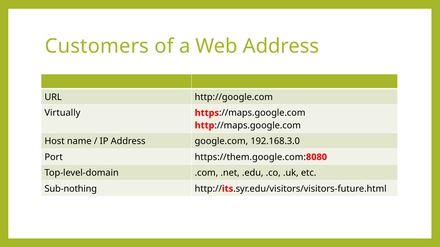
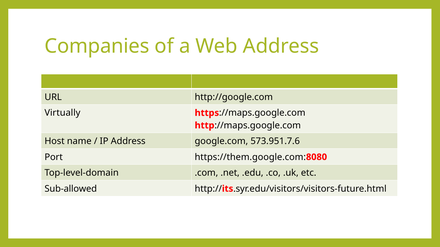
Customers: Customers -> Companies
192.168.3.0: 192.168.3.0 -> 573.951.7.6
Sub-nothing: Sub-nothing -> Sub-allowed
